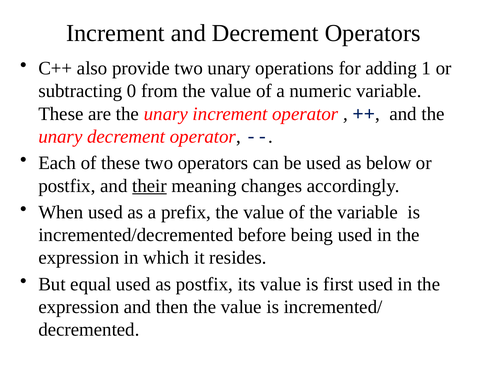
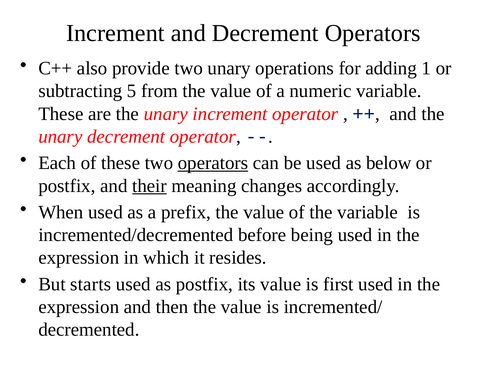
0: 0 -> 5
operators at (213, 163) underline: none -> present
equal: equal -> starts
